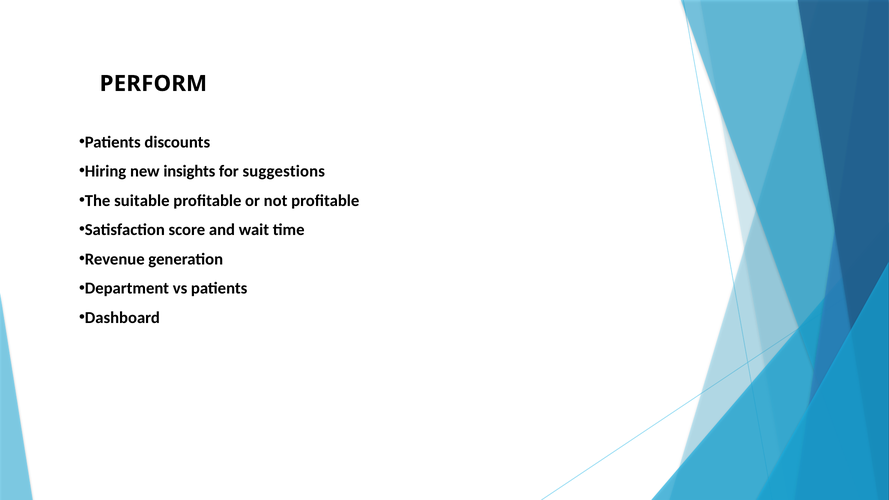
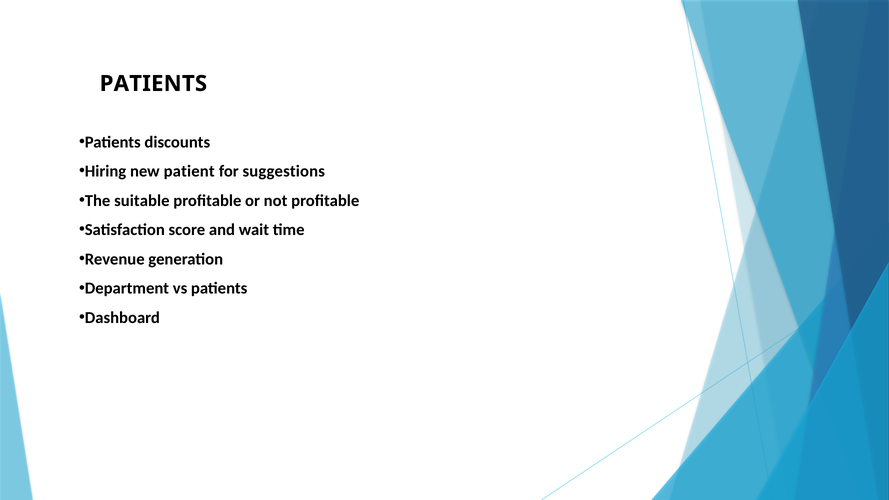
PERFORM at (153, 84): PERFORM -> PATIENTS
insights: insights -> patient
